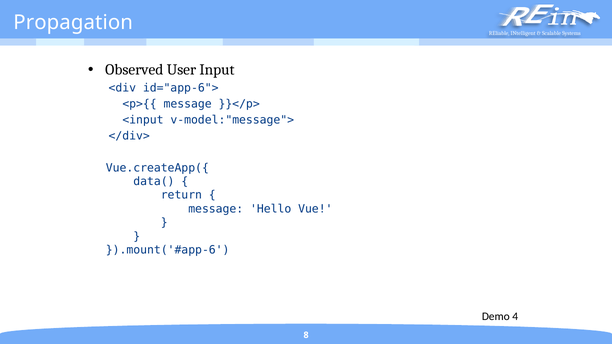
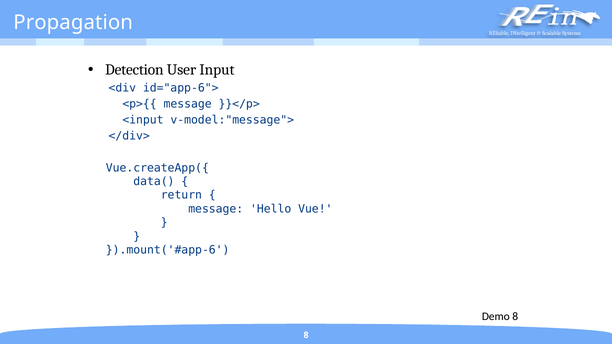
Observed: Observed -> Detection
Demo 4: 4 -> 8
